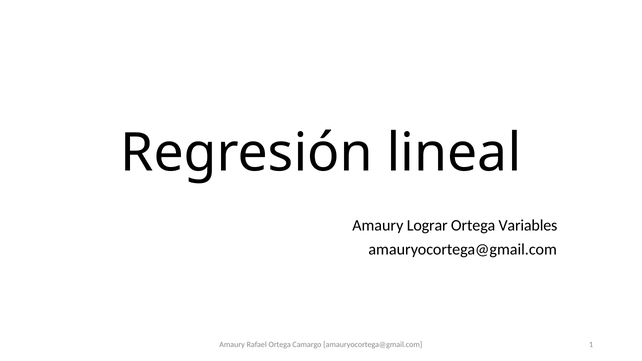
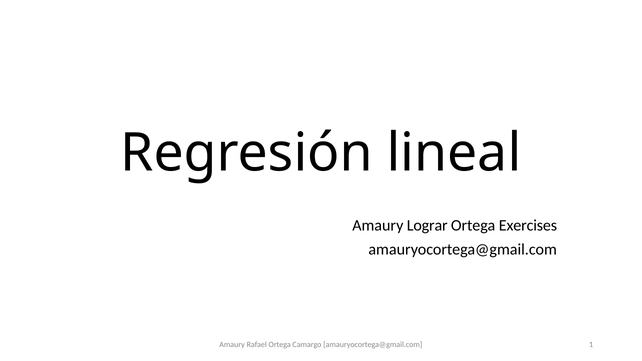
Variables: Variables -> Exercises
